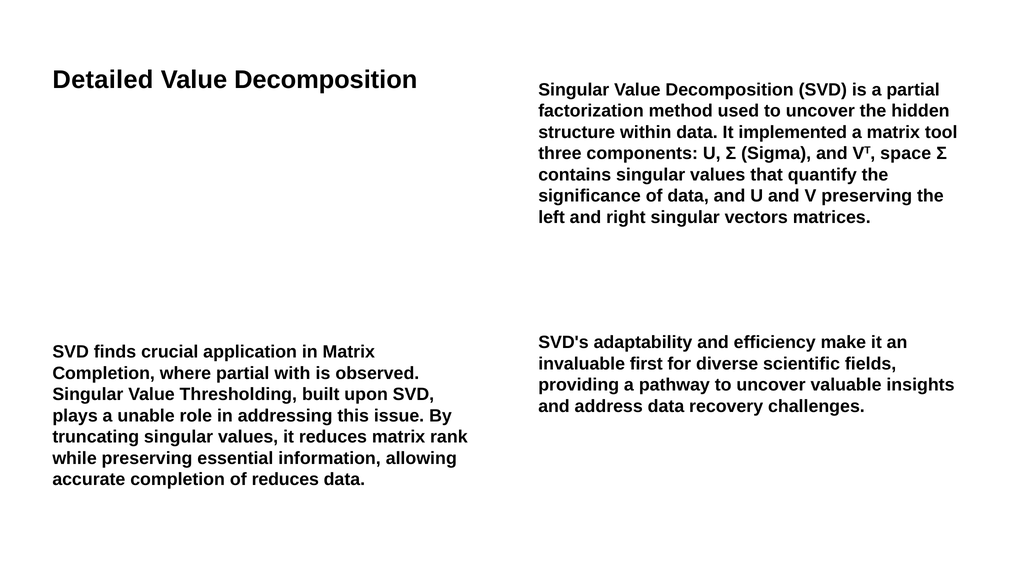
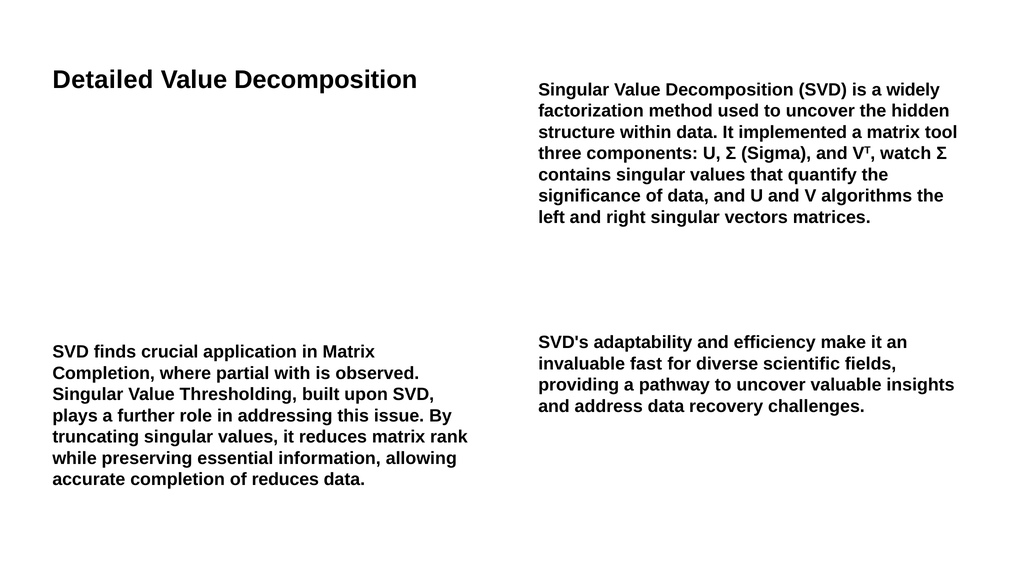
a partial: partial -> widely
space: space -> watch
V preserving: preserving -> algorithms
first: first -> fast
unable: unable -> further
